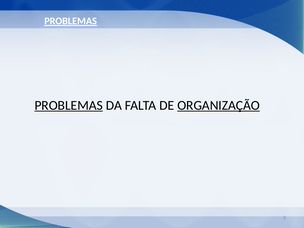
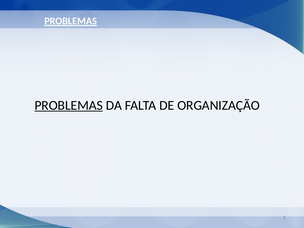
ORGANIZAÇÃO underline: present -> none
